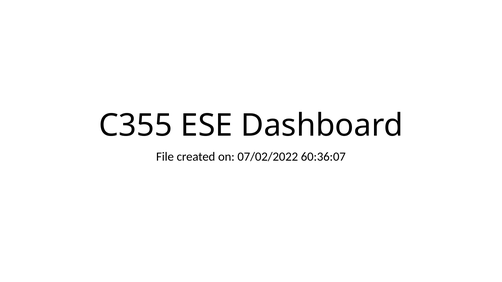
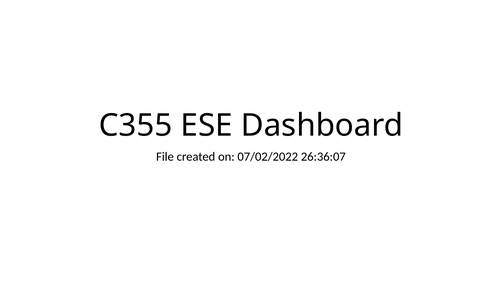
60:36:07: 60:36:07 -> 26:36:07
